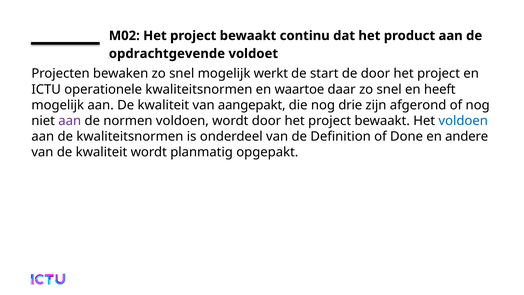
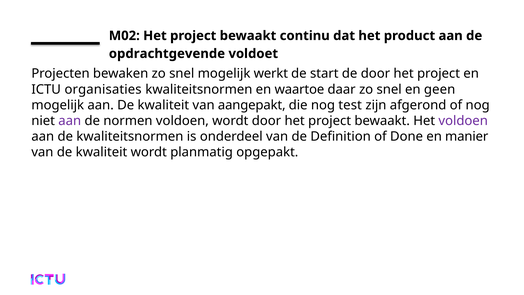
operationele: operationele -> organisaties
heeft: heeft -> geen
drie: drie -> test
voldoen at (463, 121) colour: blue -> purple
andere: andere -> manier
